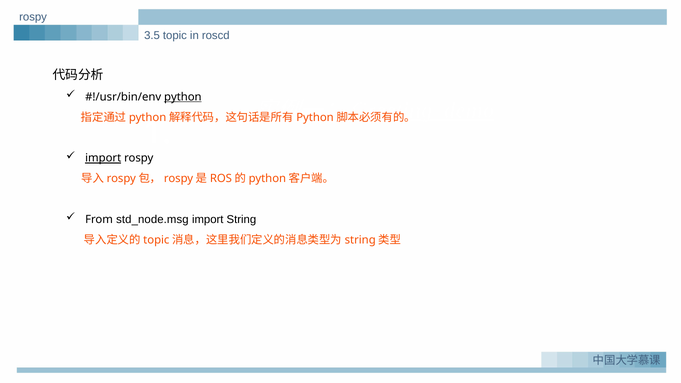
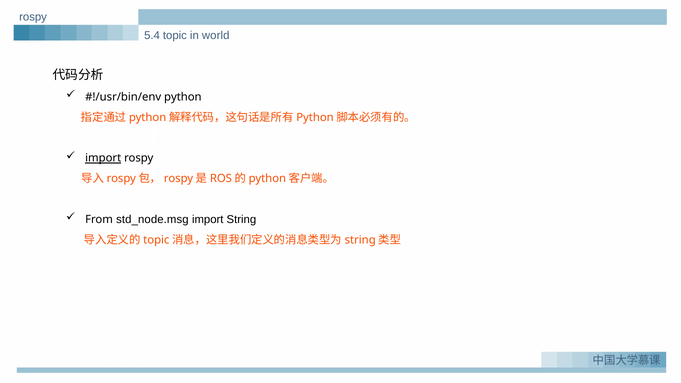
3.5: 3.5 -> 5.4
roscd: roscd -> world
python underline: present -> none
